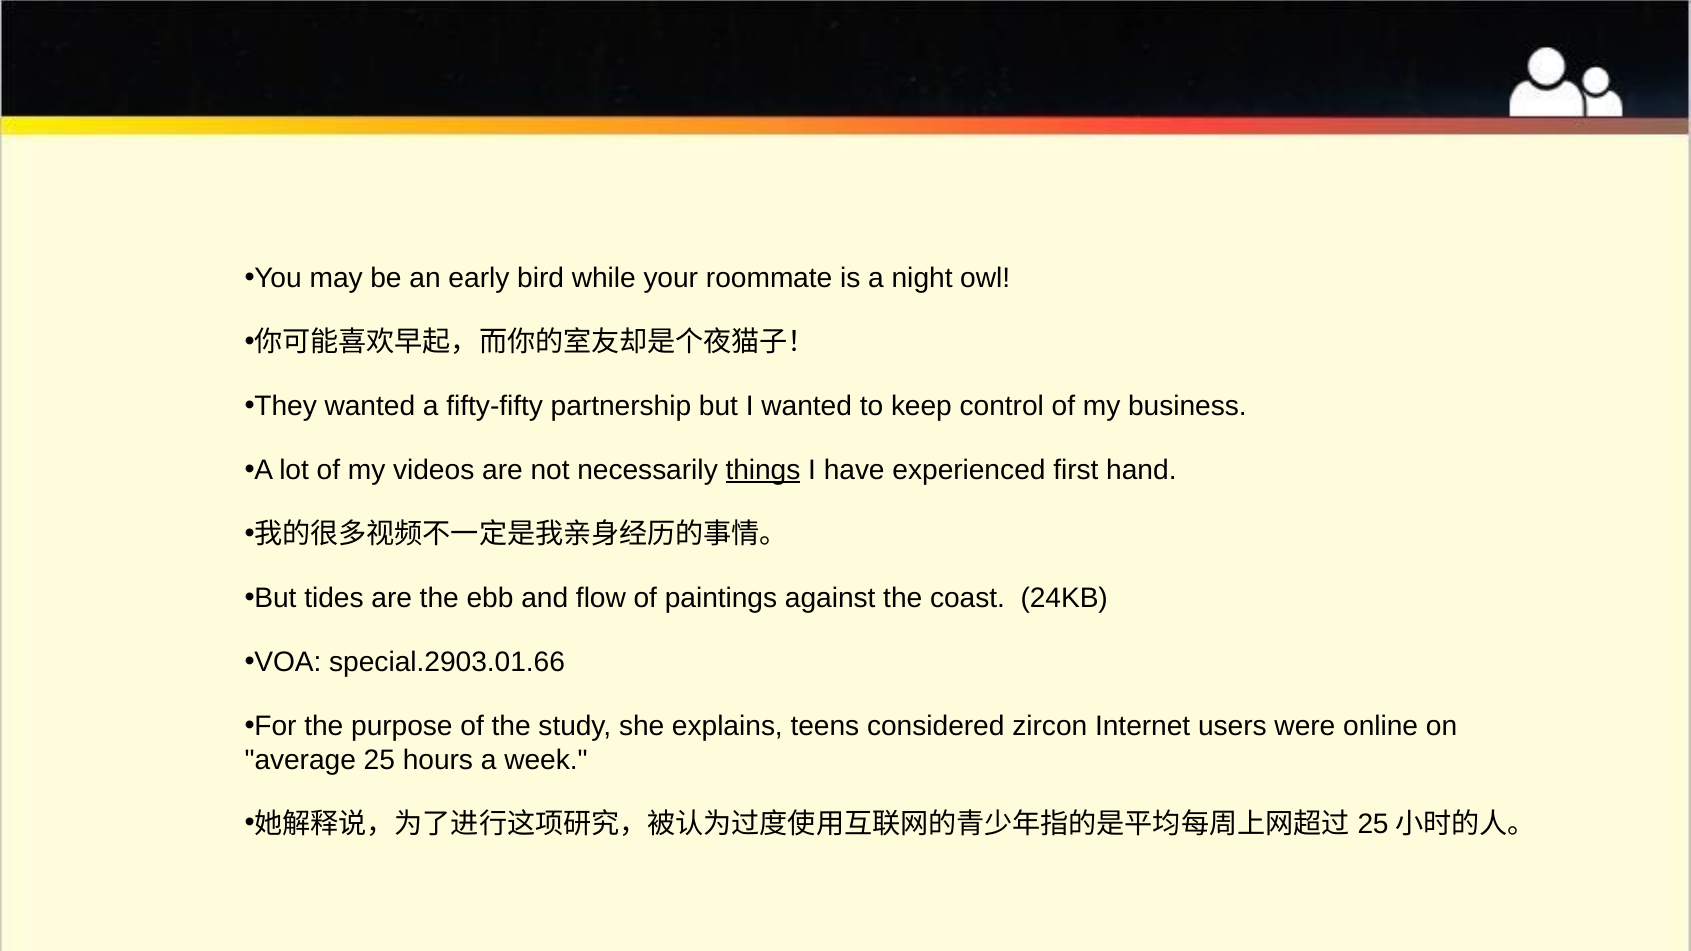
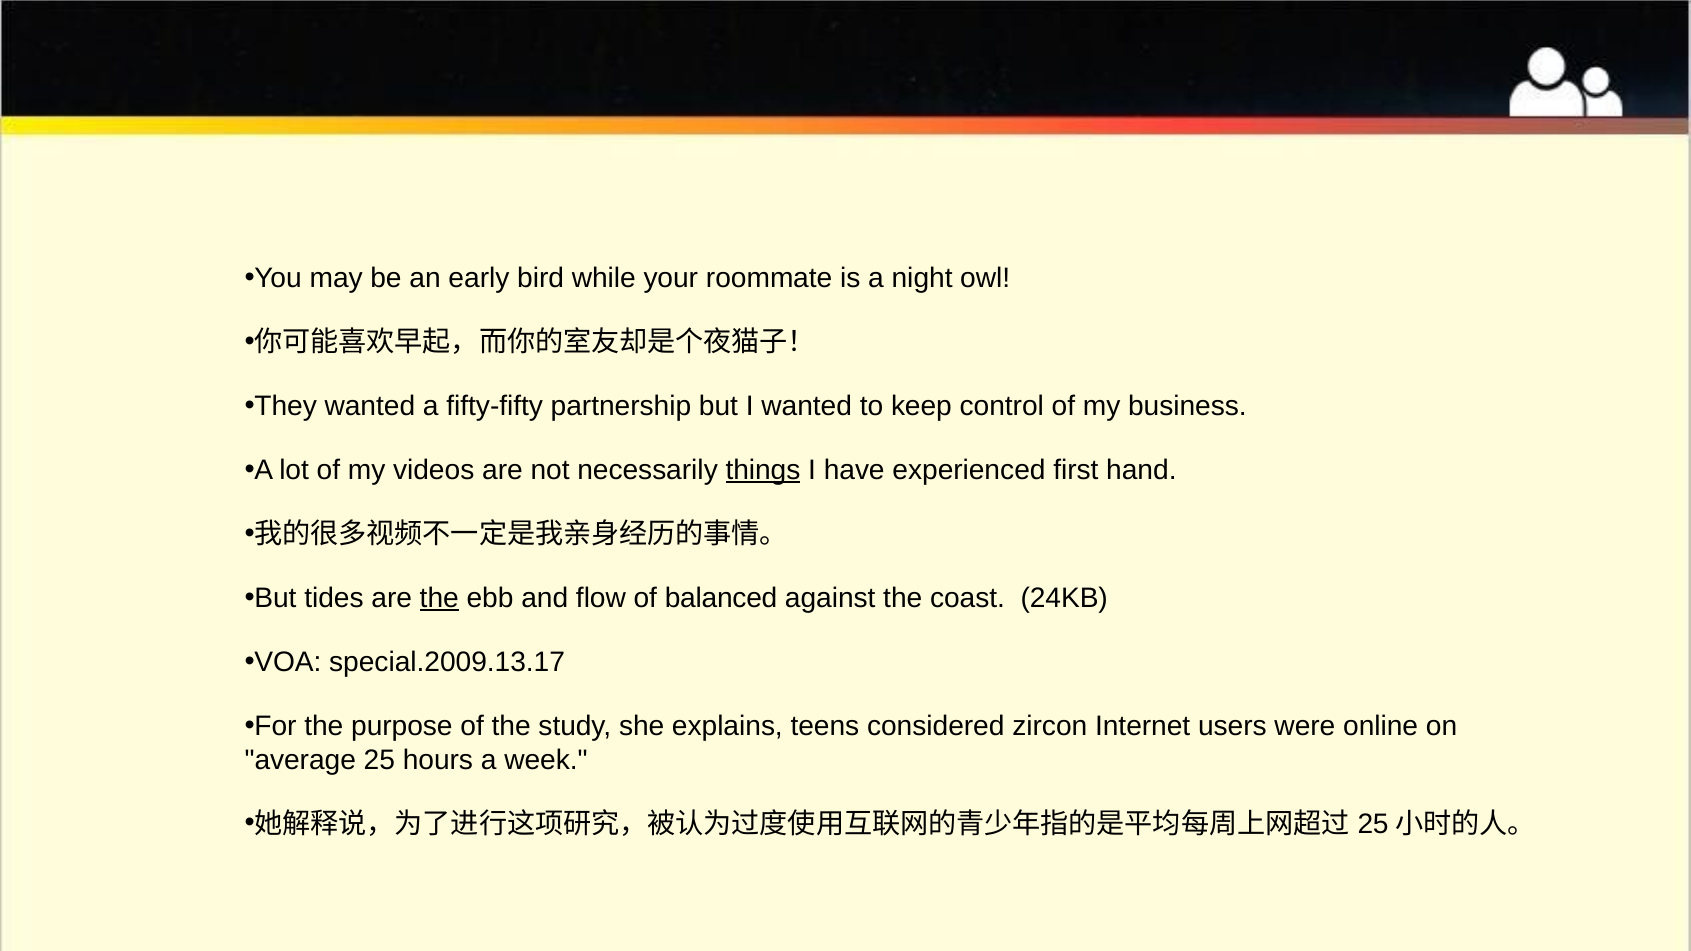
the at (439, 598) underline: none -> present
paintings: paintings -> balanced
special.2903.01.66: special.2903.01.66 -> special.2009.13.17
